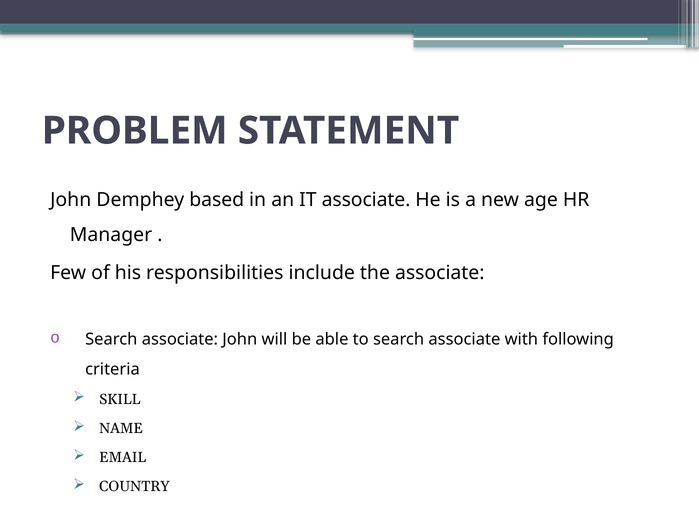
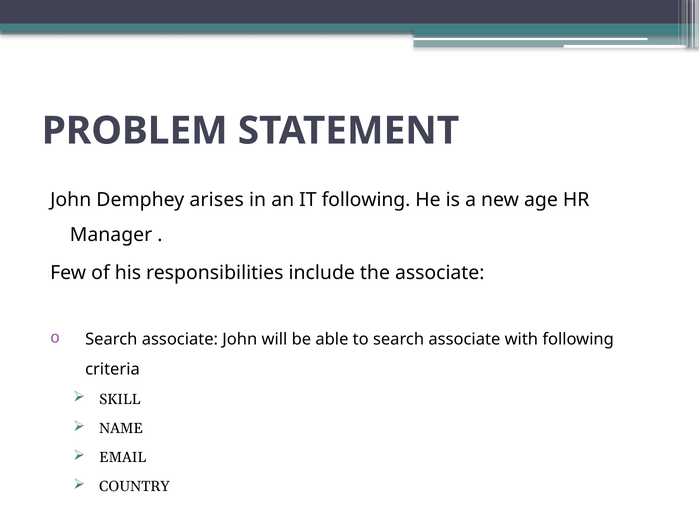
based: based -> arises
IT associate: associate -> following
